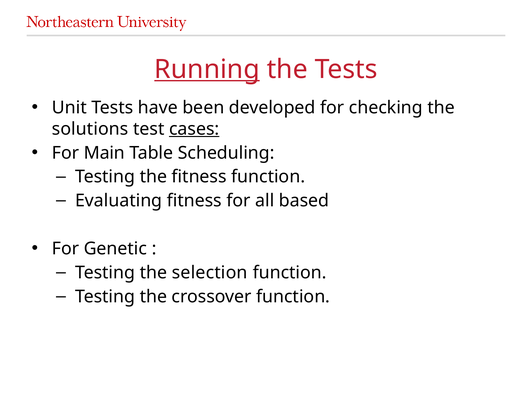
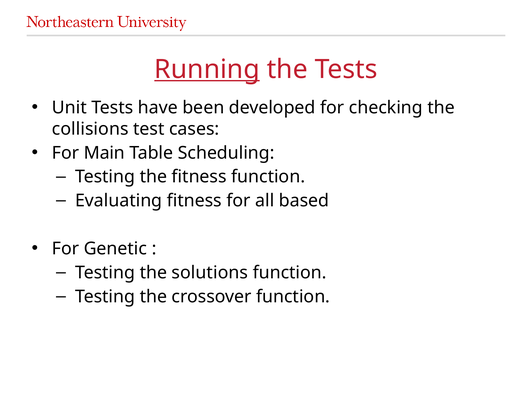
solutions: solutions -> collisions
cases underline: present -> none
selection: selection -> solutions
